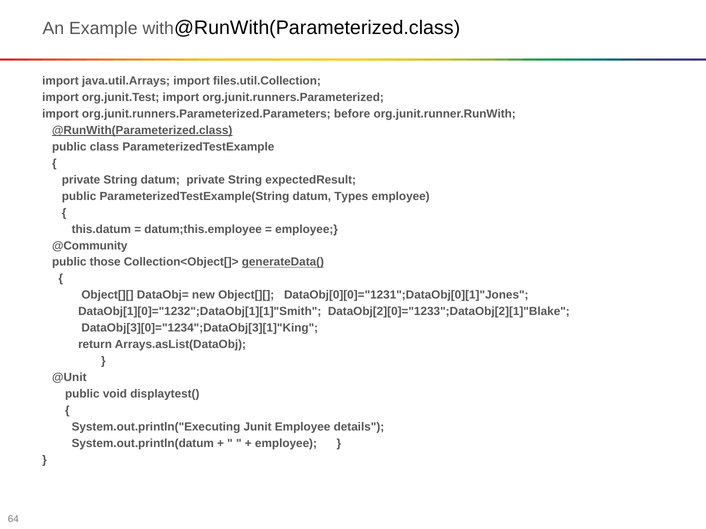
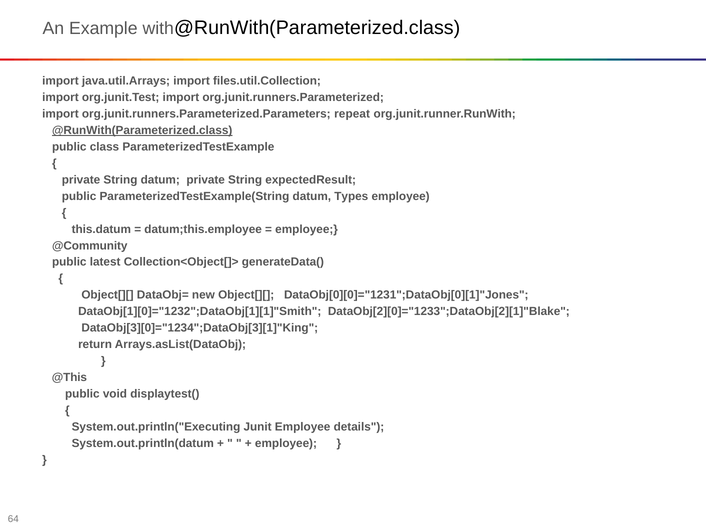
before: before -> repeat
those: those -> latest
generateData( underline: present -> none
@Unit: @Unit -> @This
